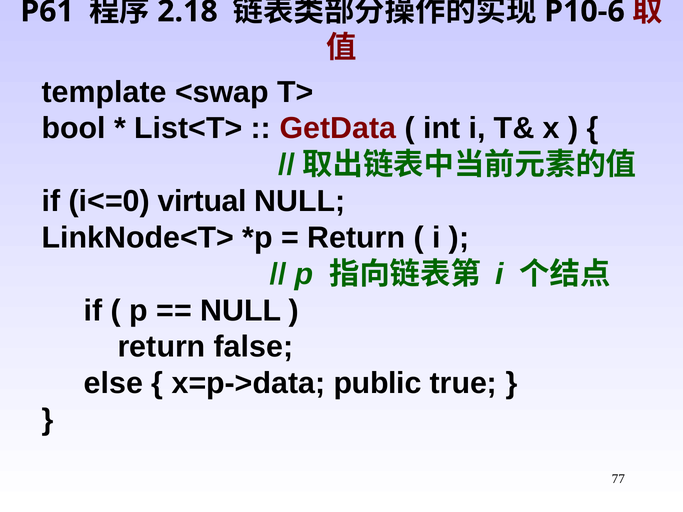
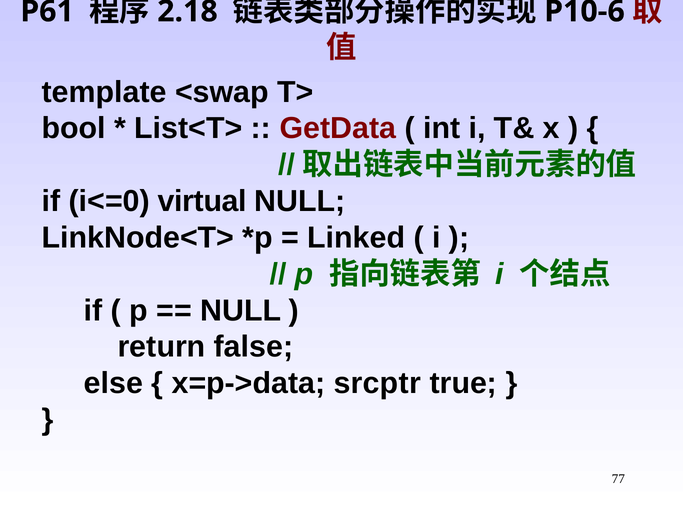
Return at (356, 238): Return -> Linked
public: public -> srcptr
